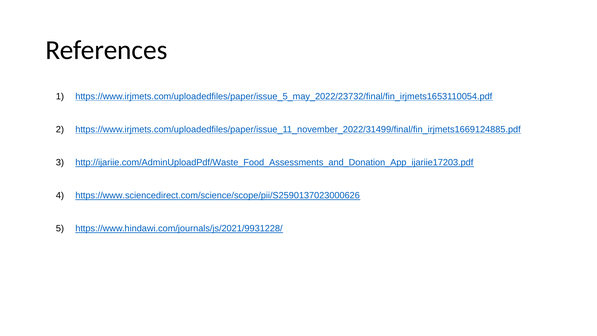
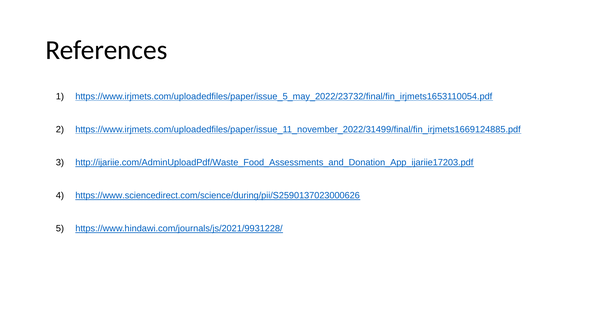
https://www.sciencedirect.com/science/scope/pii/S2590137023000626: https://www.sciencedirect.com/science/scope/pii/S2590137023000626 -> https://www.sciencedirect.com/science/during/pii/S2590137023000626
